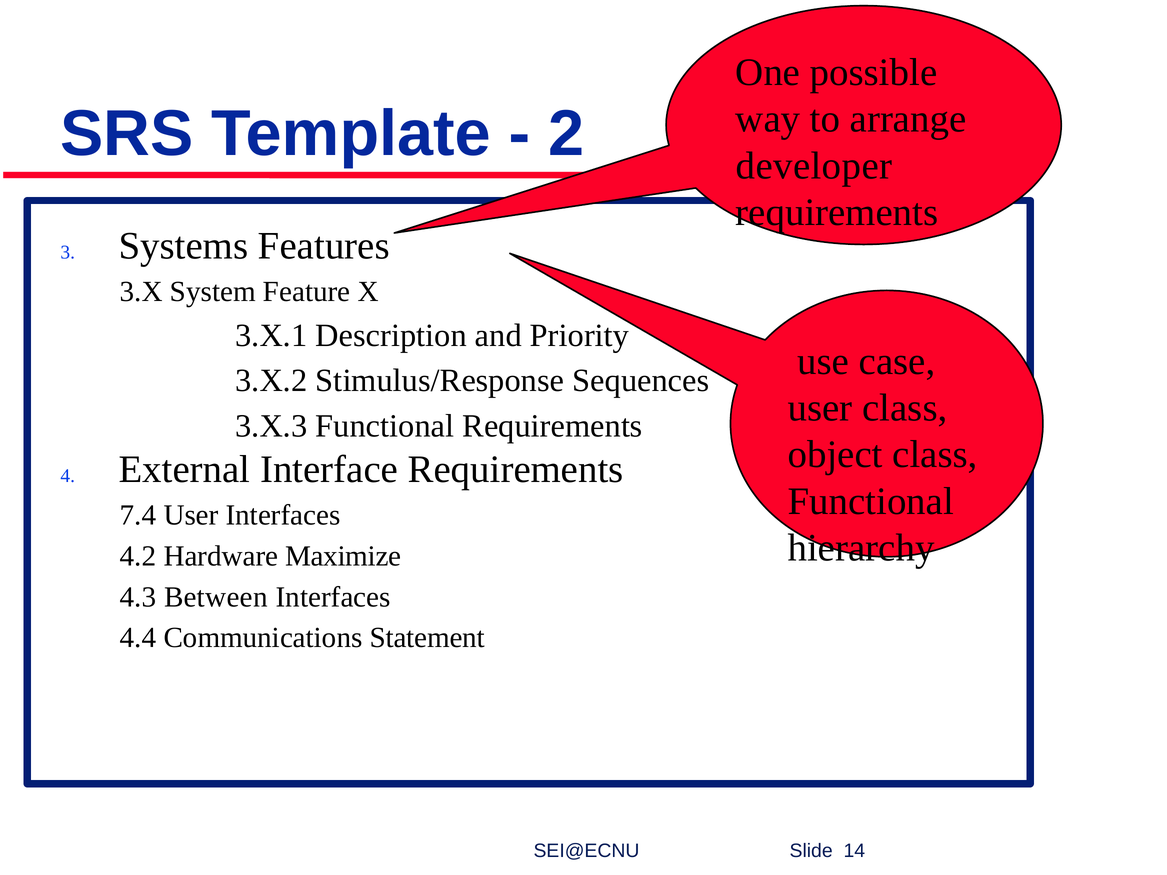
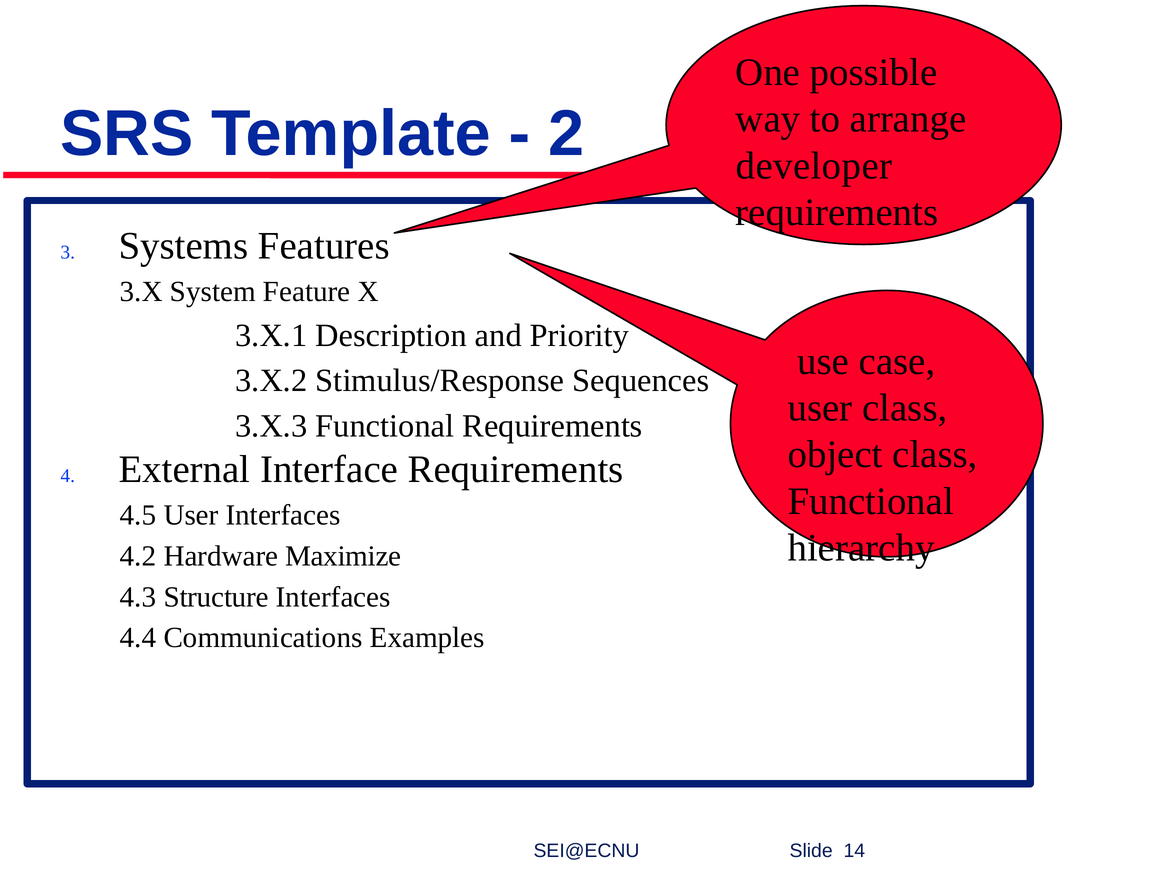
7.4: 7.4 -> 4.5
Between: Between -> Structure
Statement: Statement -> Examples
